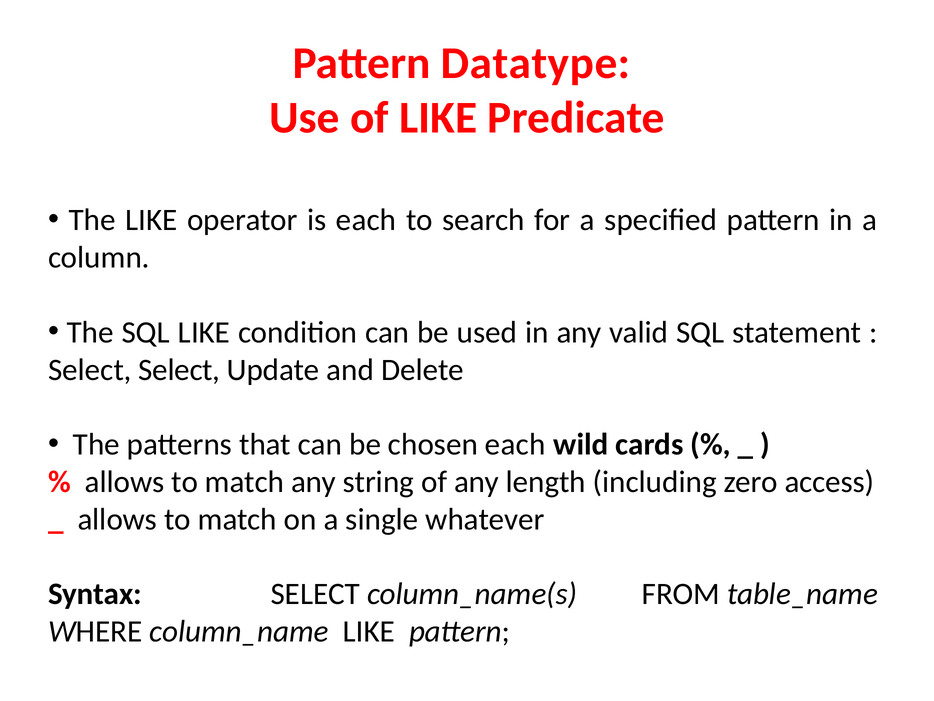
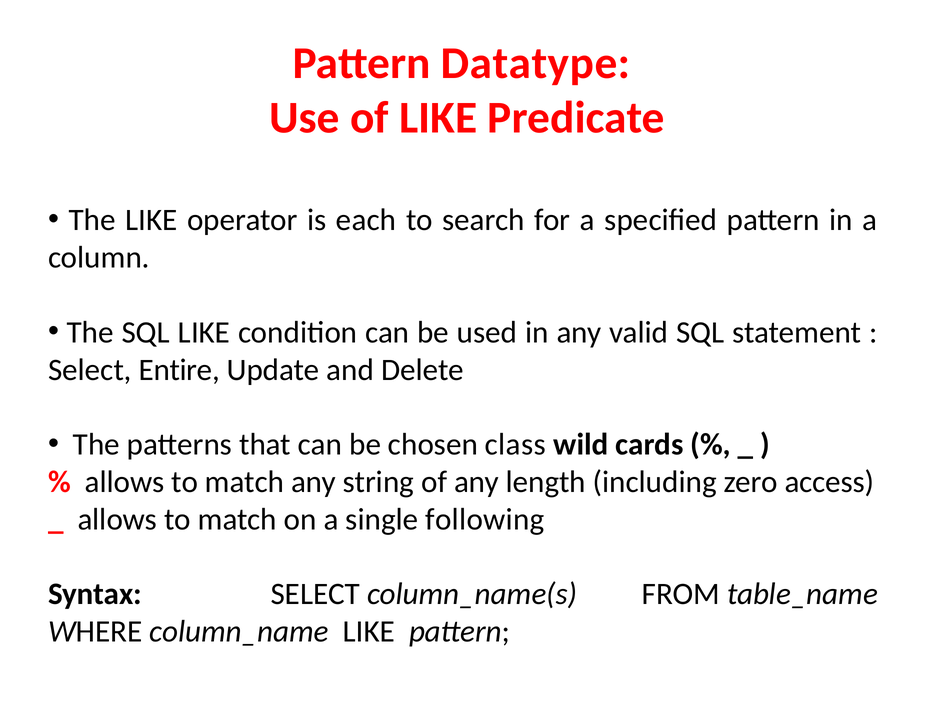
Select Select: Select -> Entire
chosen each: each -> class
whatever: whatever -> following
